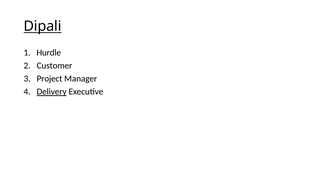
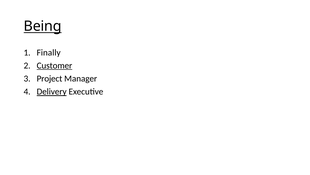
Dipali: Dipali -> Being
Hurdle: Hurdle -> Finally
Customer underline: none -> present
